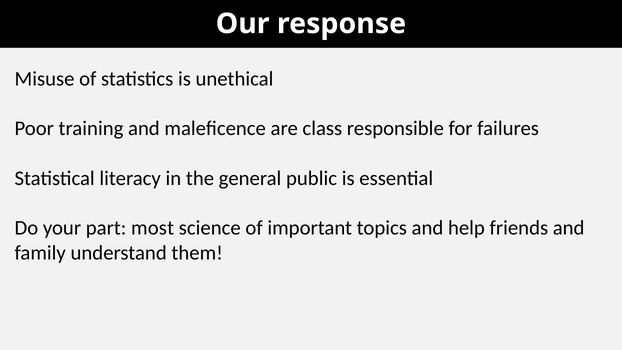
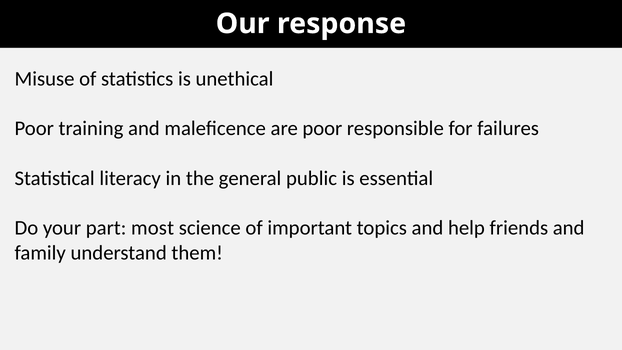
are class: class -> poor
